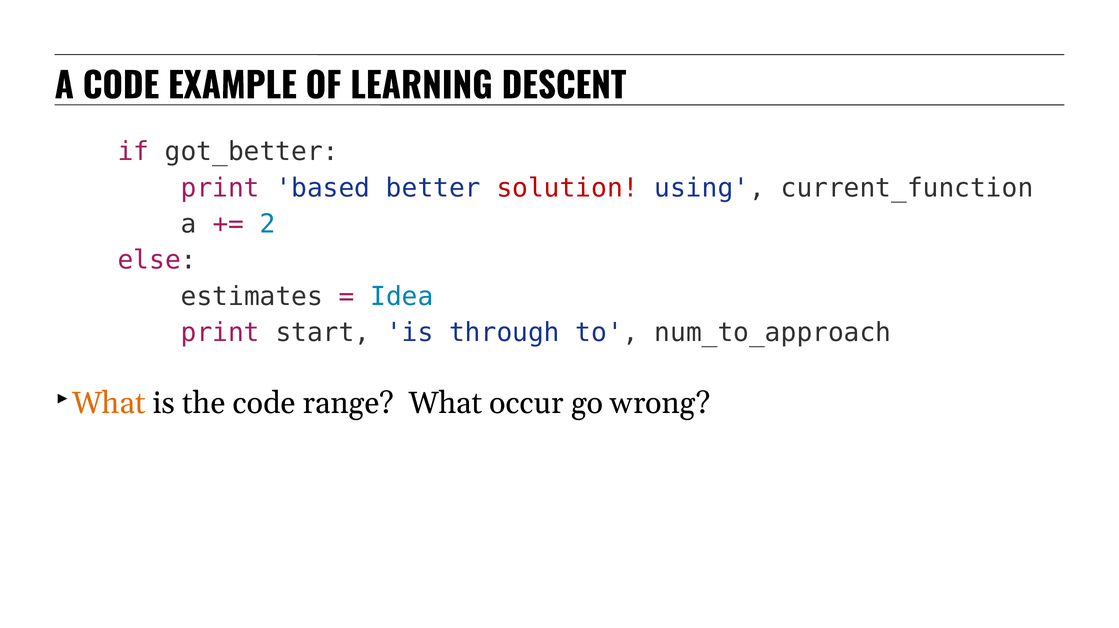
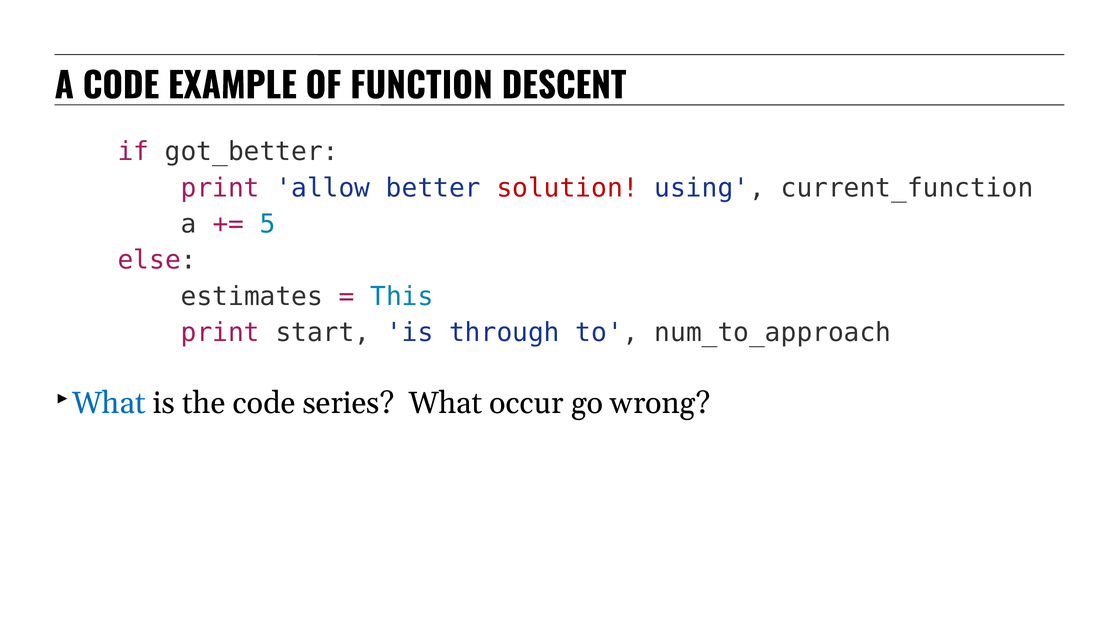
LEARNING: LEARNING -> FUNCTION
based: based -> allow
2: 2 -> 5
Idea: Idea -> This
What at (109, 403) colour: orange -> blue
range: range -> series
